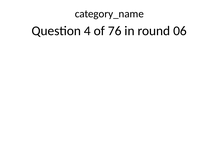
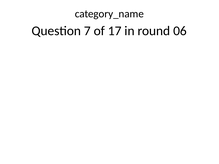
4: 4 -> 7
76: 76 -> 17
